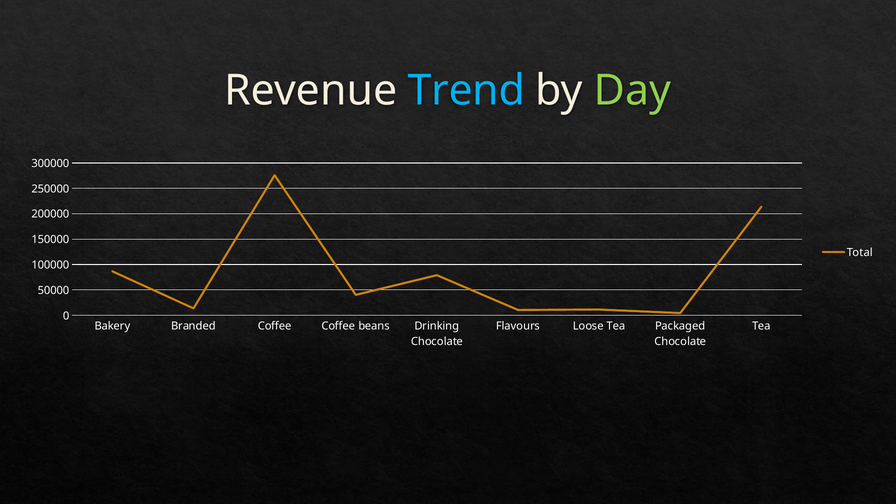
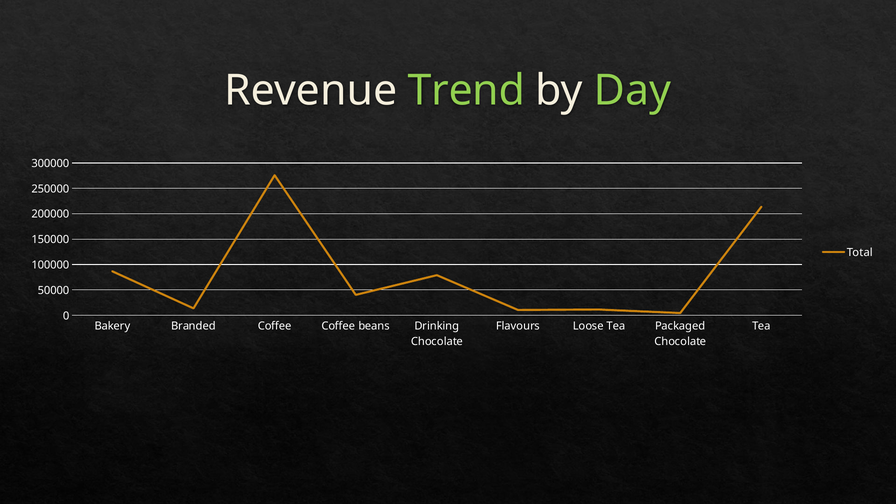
Trend colour: light blue -> light green
